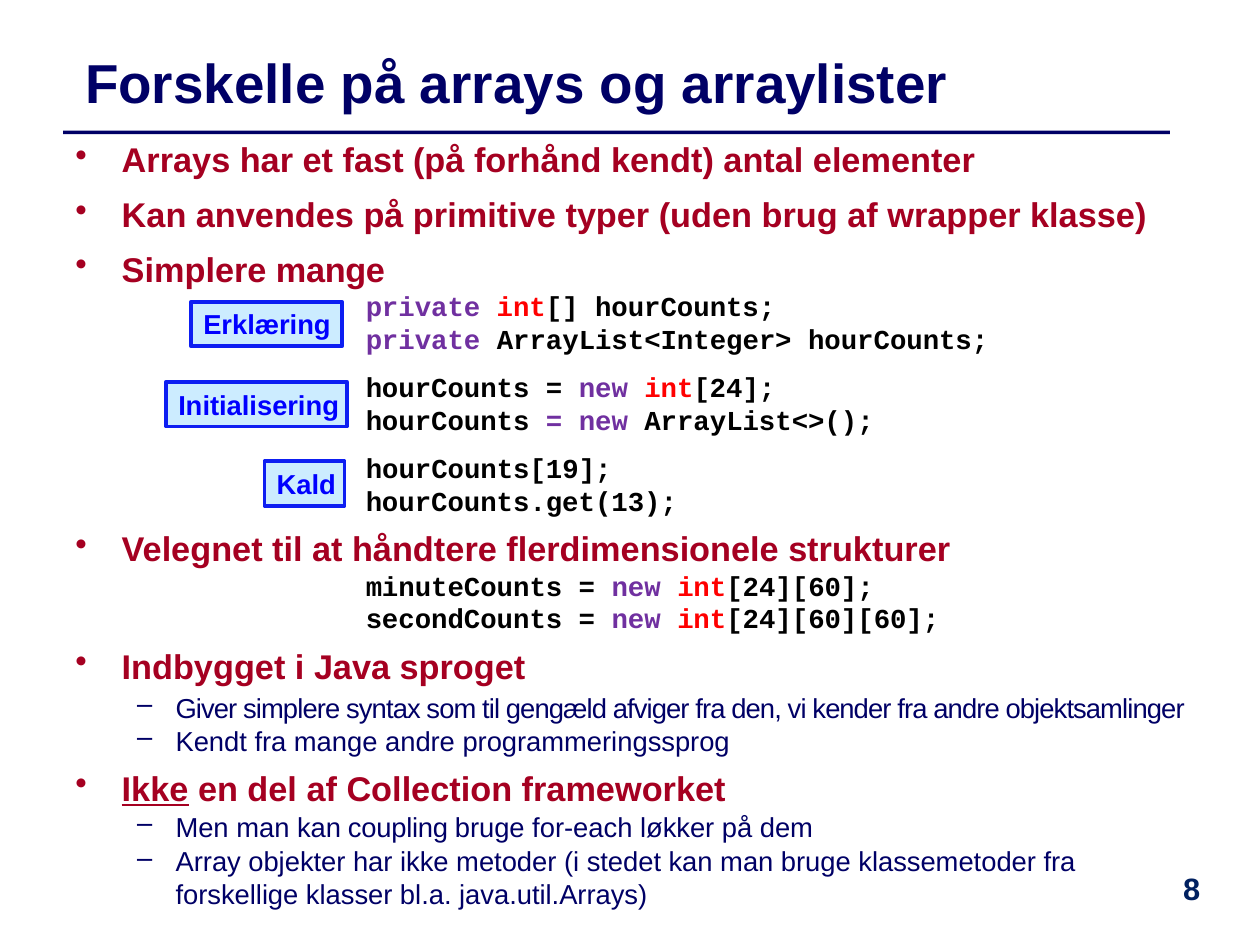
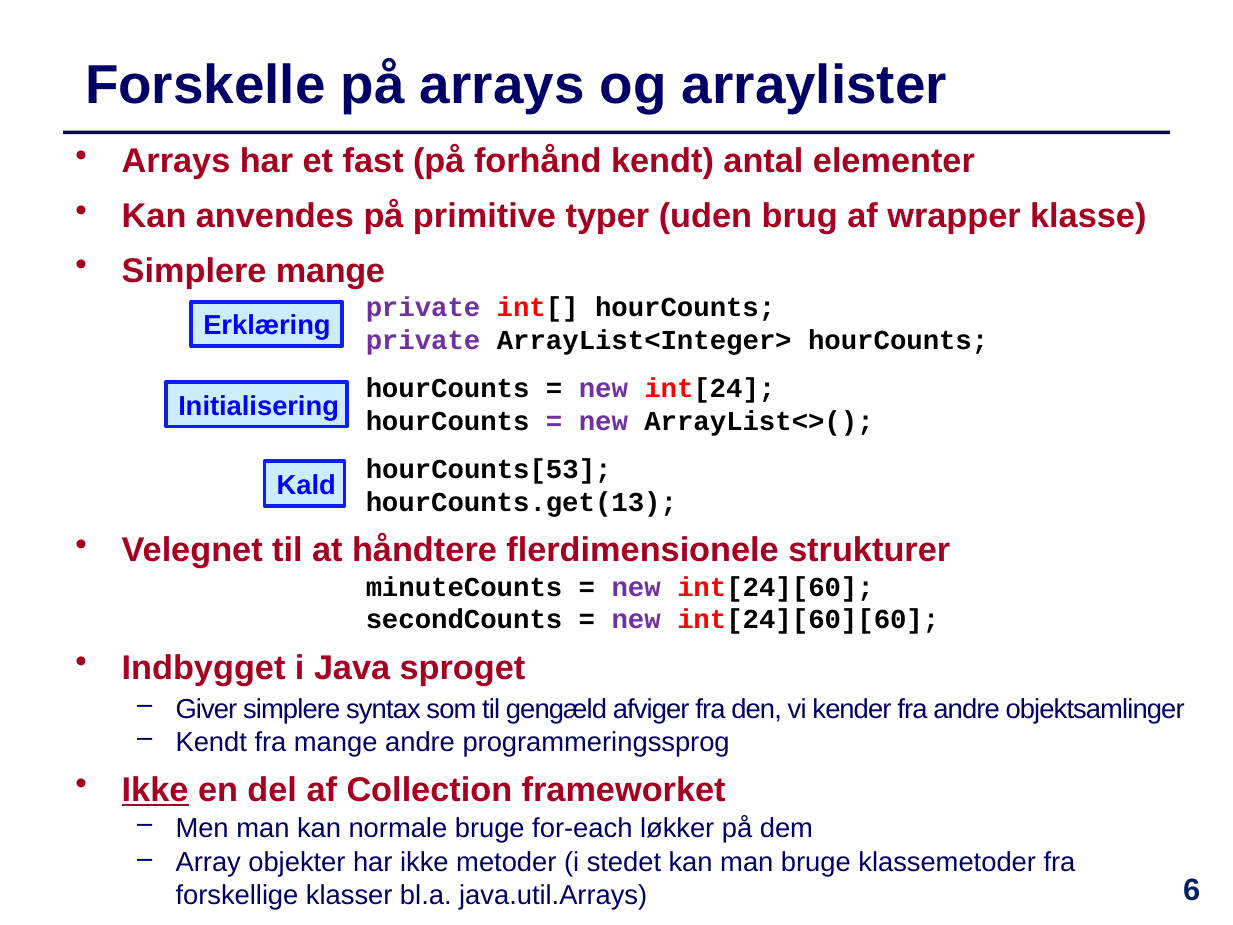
hourCounts[19: hourCounts[19 -> hourCounts[53
coupling: coupling -> normale
8: 8 -> 6
